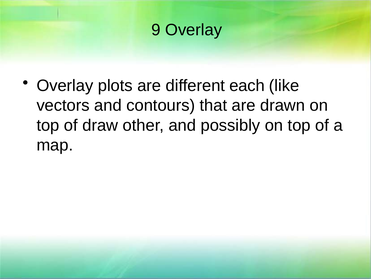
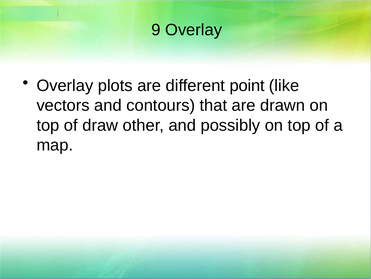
each: each -> point
